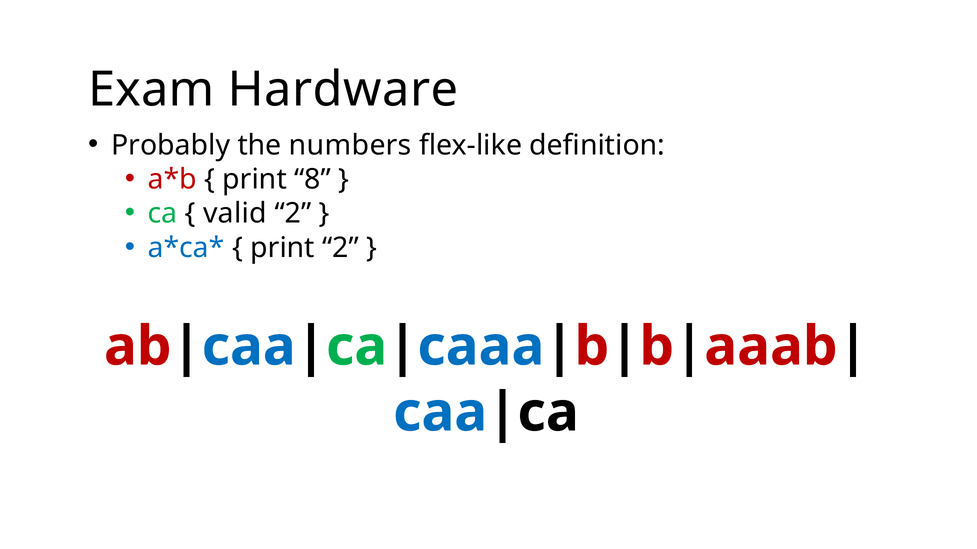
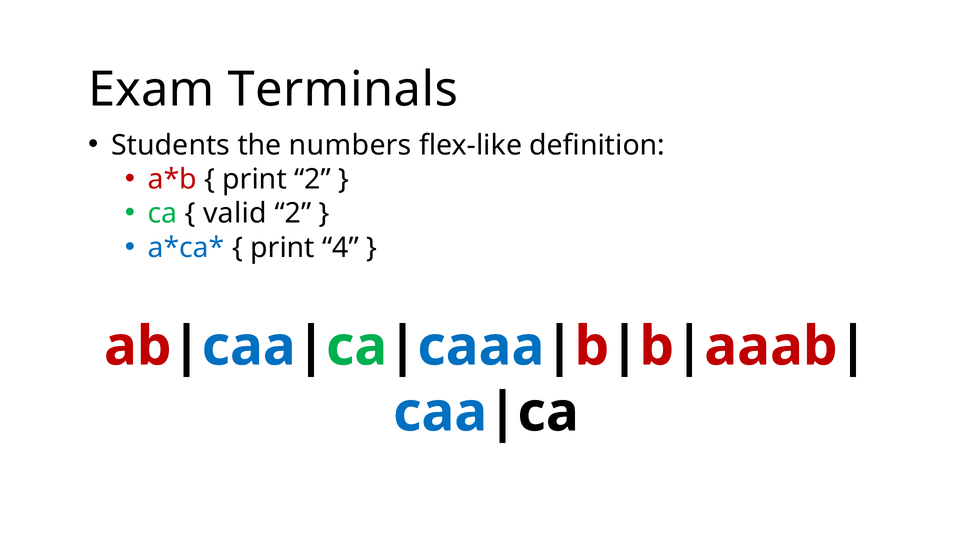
Hardware: Hardware -> Terminals
Probably: Probably -> Students
print 8: 8 -> 2
print 2: 2 -> 4
